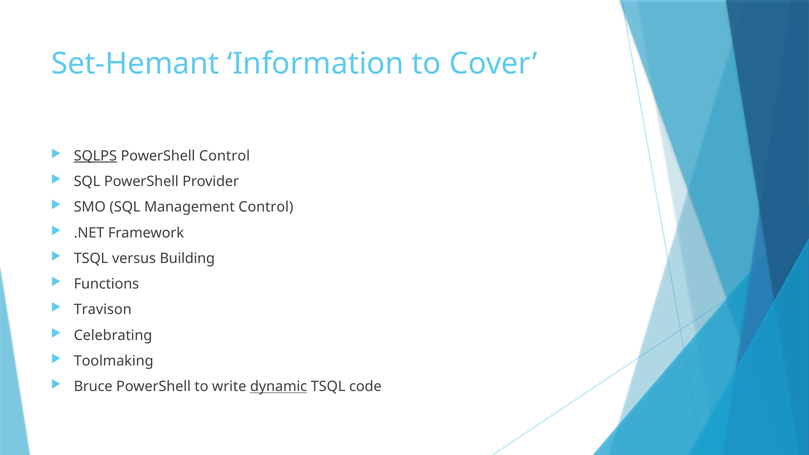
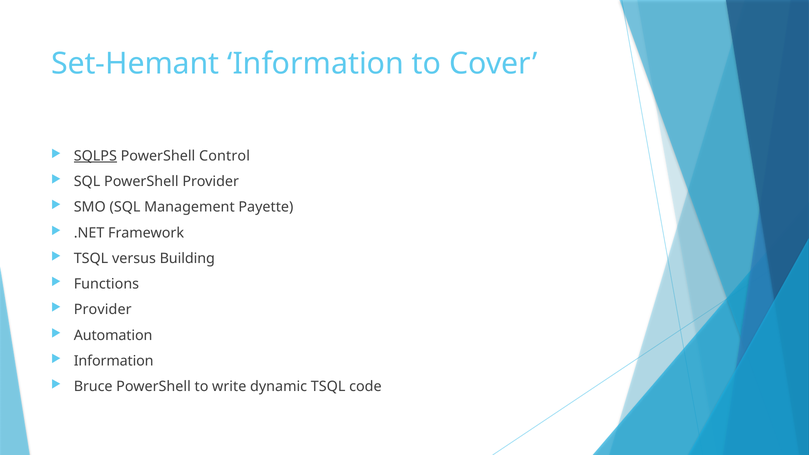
Management Control: Control -> Payette
Travison at (103, 310): Travison -> Provider
Celebrating: Celebrating -> Automation
Toolmaking at (114, 361): Toolmaking -> Information
dynamic underline: present -> none
